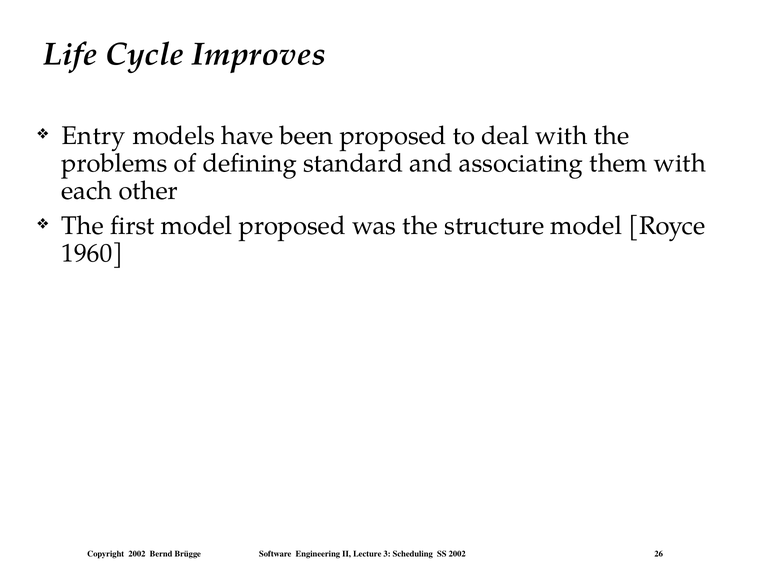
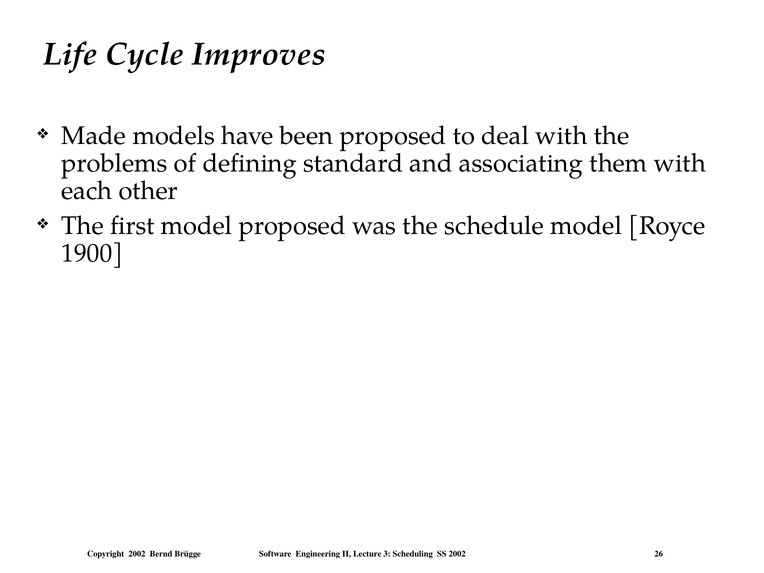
Entry: Entry -> Made
structure: structure -> schedule
1960: 1960 -> 1900
